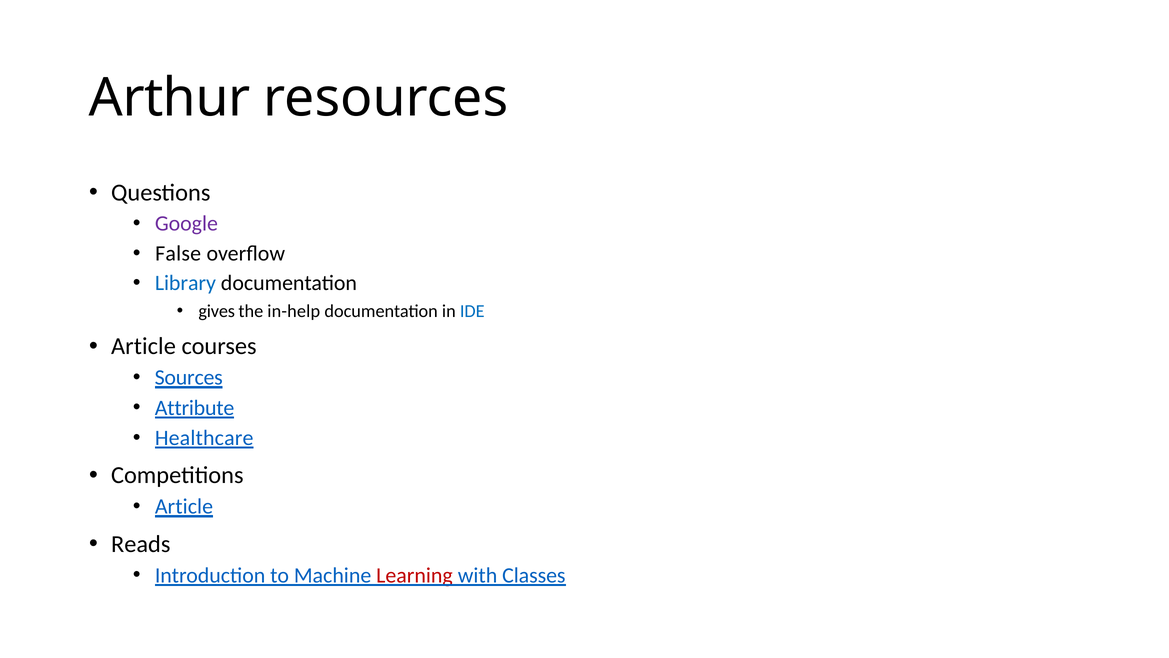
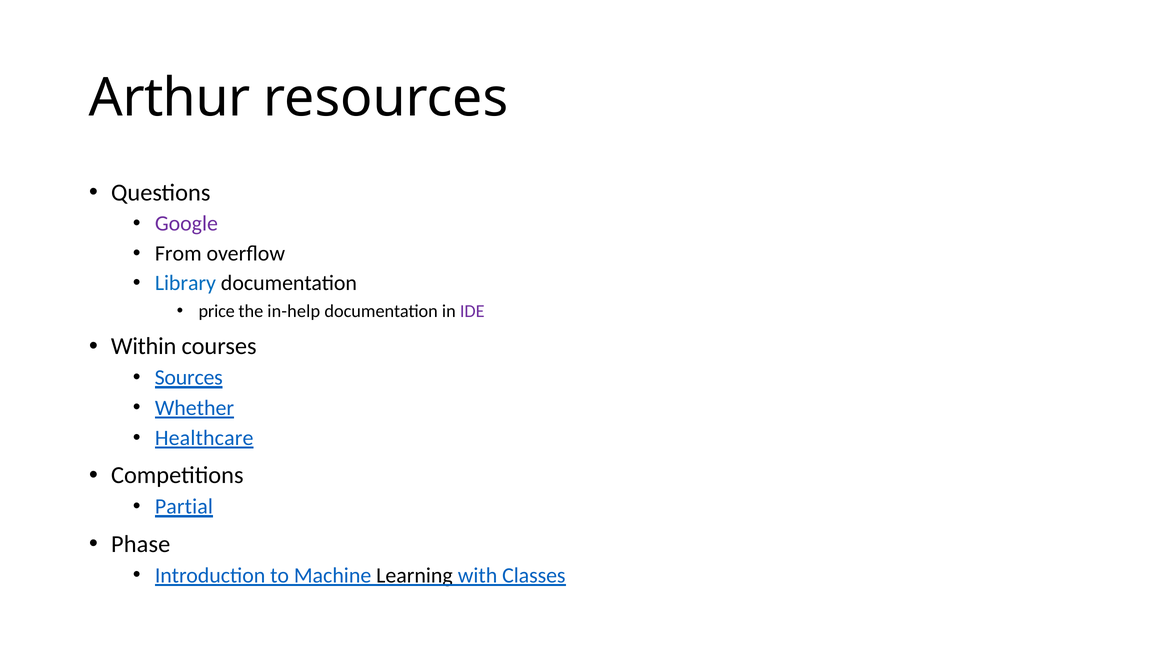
False: False -> From
gives: gives -> price
IDE colour: blue -> purple
Article at (143, 346): Article -> Within
Attribute: Attribute -> Whether
Article at (184, 506): Article -> Partial
Reads: Reads -> Phase
Learning colour: red -> black
